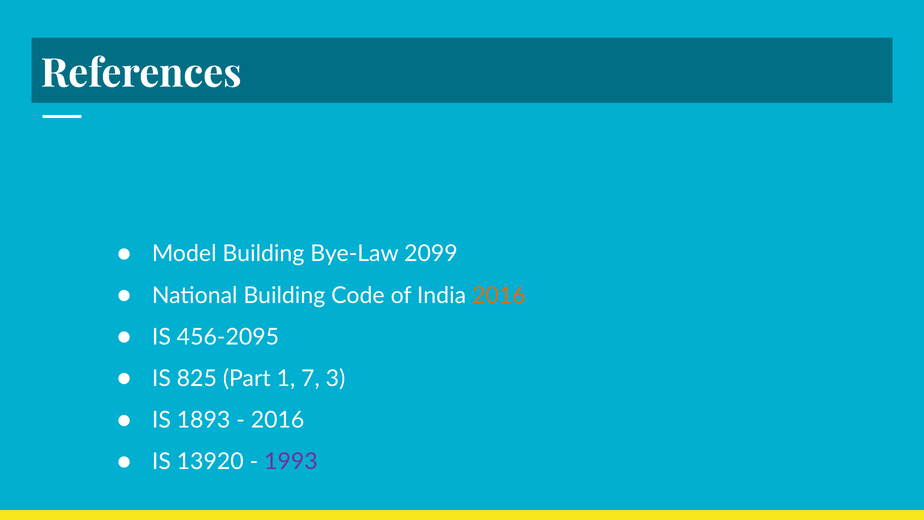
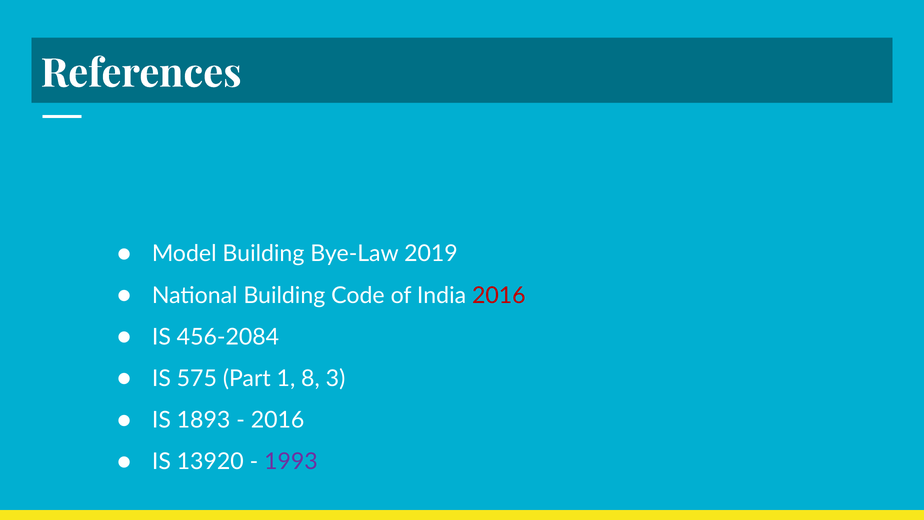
2099: 2099 -> 2019
2016 at (499, 295) colour: orange -> red
456-2095: 456-2095 -> 456-2084
825: 825 -> 575
7: 7 -> 8
